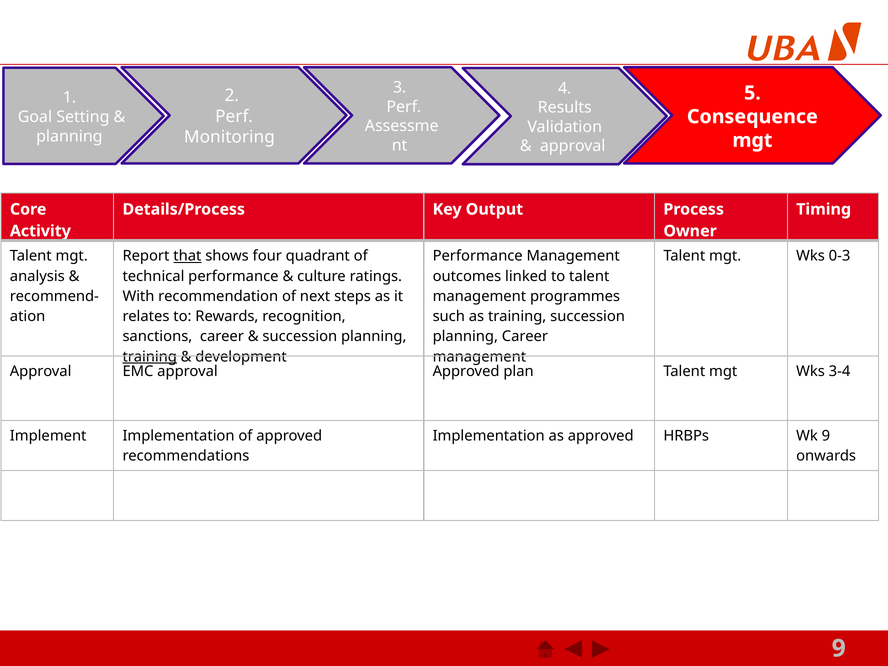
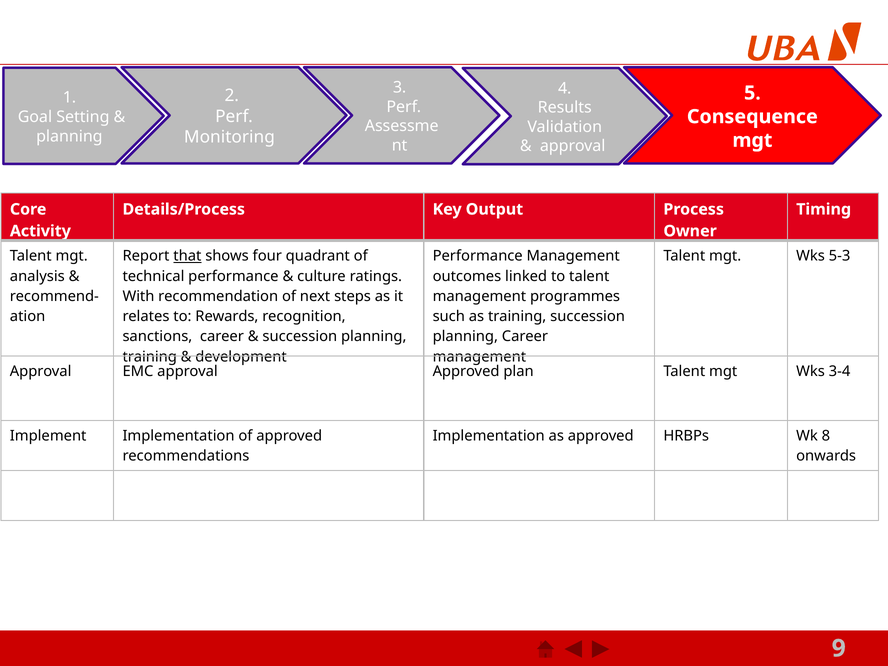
0-3: 0-3 -> 5-3
training at (150, 357) underline: present -> none
Wk 9: 9 -> 8
